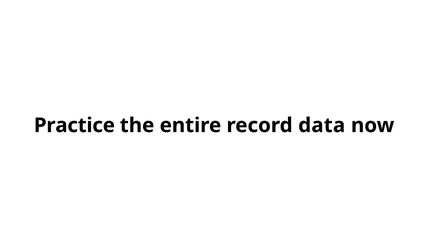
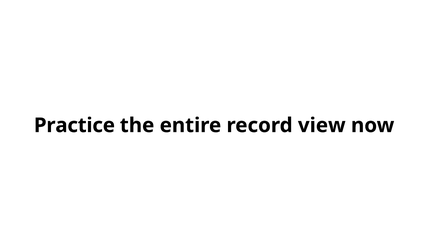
data: data -> view
